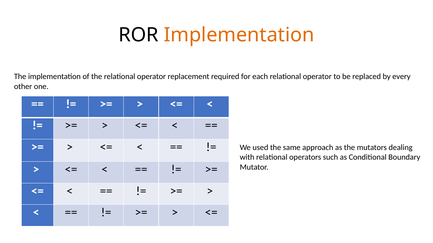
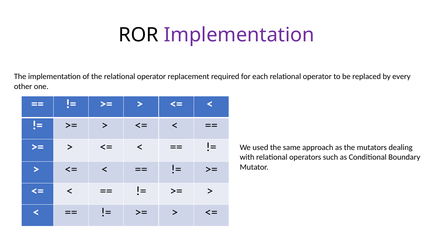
Implementation at (239, 35) colour: orange -> purple
